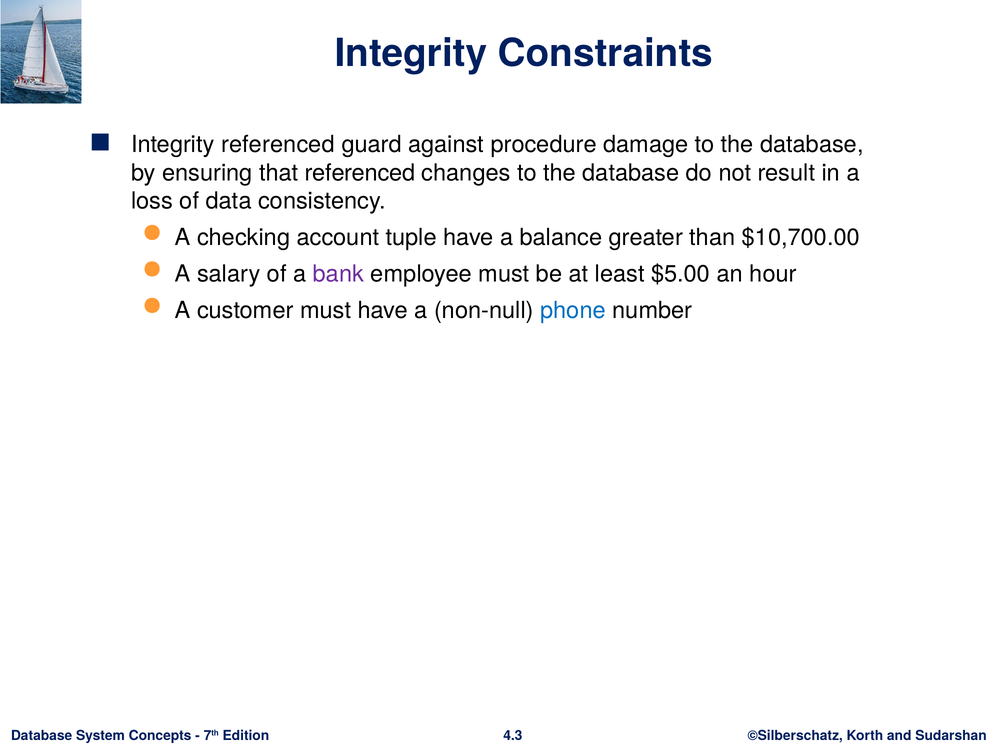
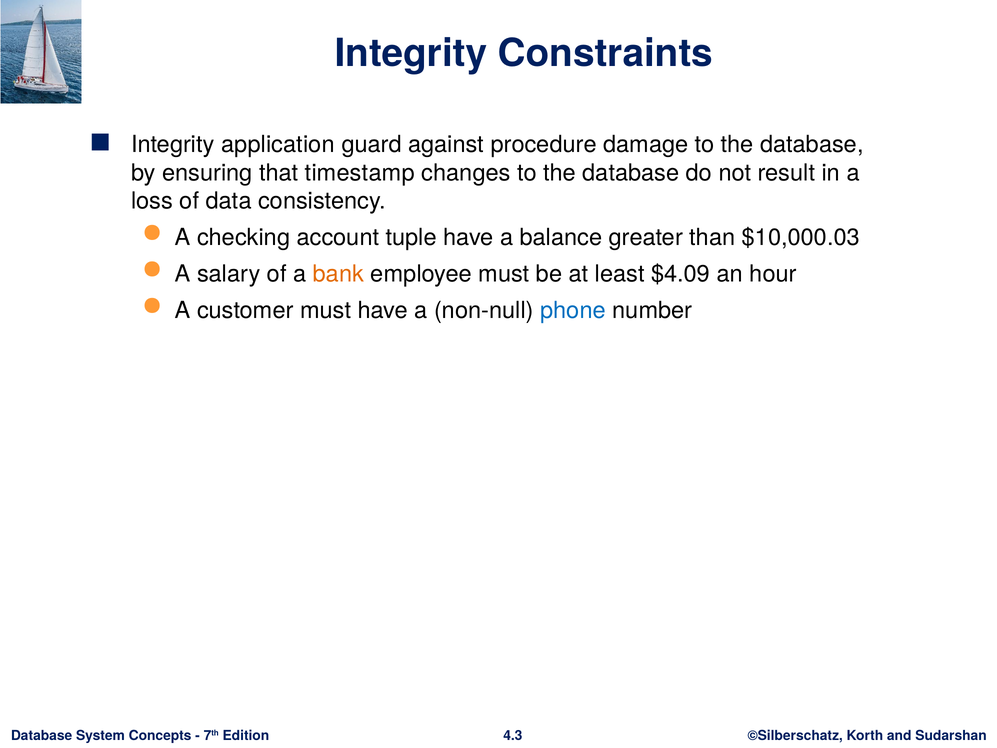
Integrity referenced: referenced -> application
that referenced: referenced -> timestamp
$10,700.00: $10,700.00 -> $10,000.03
bank colour: purple -> orange
$5.00: $5.00 -> $4.09
